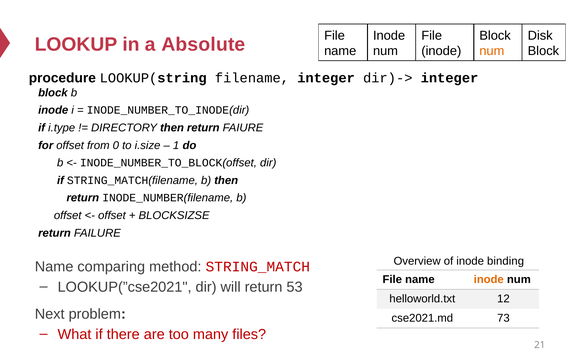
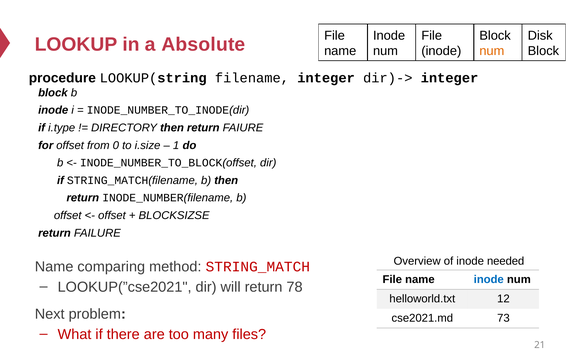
binding: binding -> needed
inode at (489, 280) colour: orange -> blue
53: 53 -> 78
